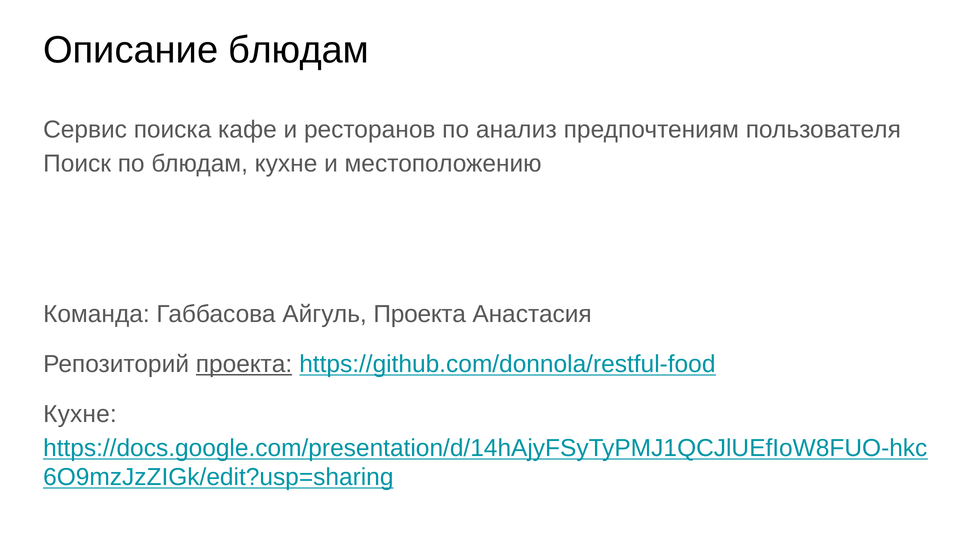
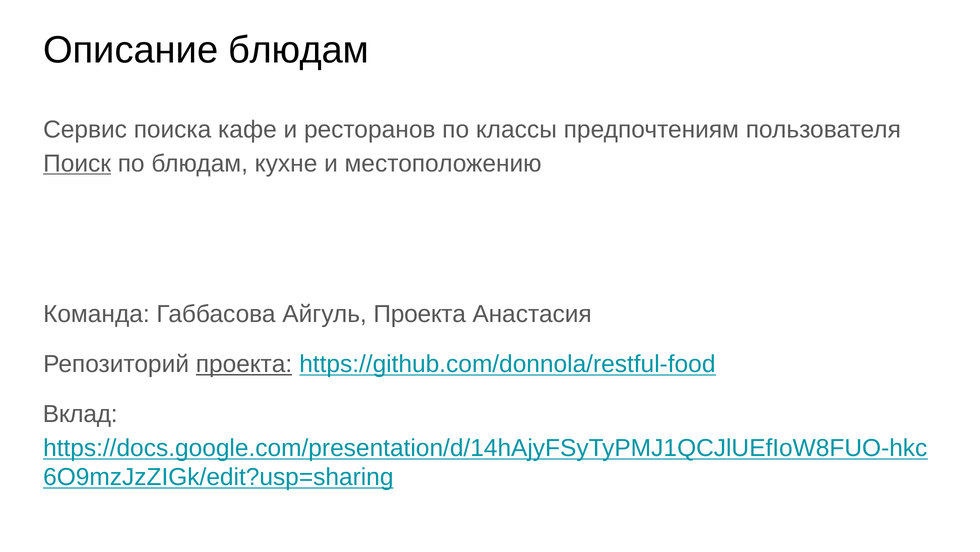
анализ: анализ -> классы
Поиск underline: none -> present
Кухне at (80, 414): Кухне -> Вклад
